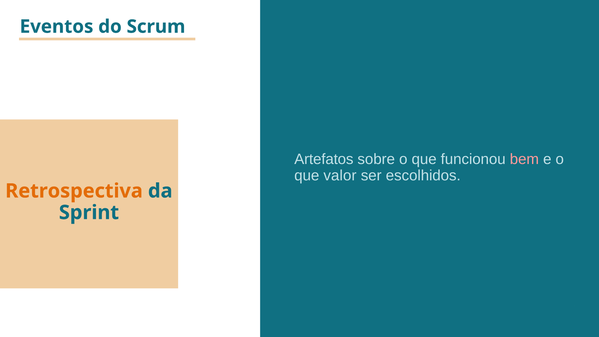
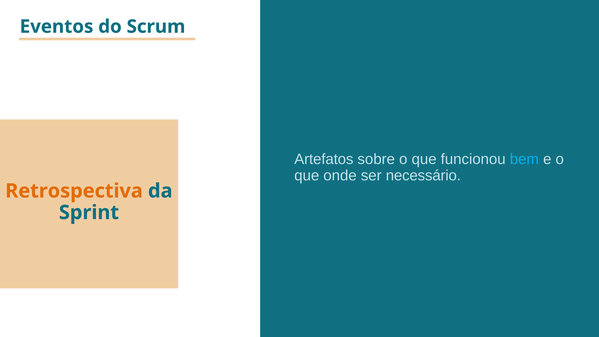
bem colour: pink -> light blue
valor: valor -> onde
escolhidos: escolhidos -> necessário
